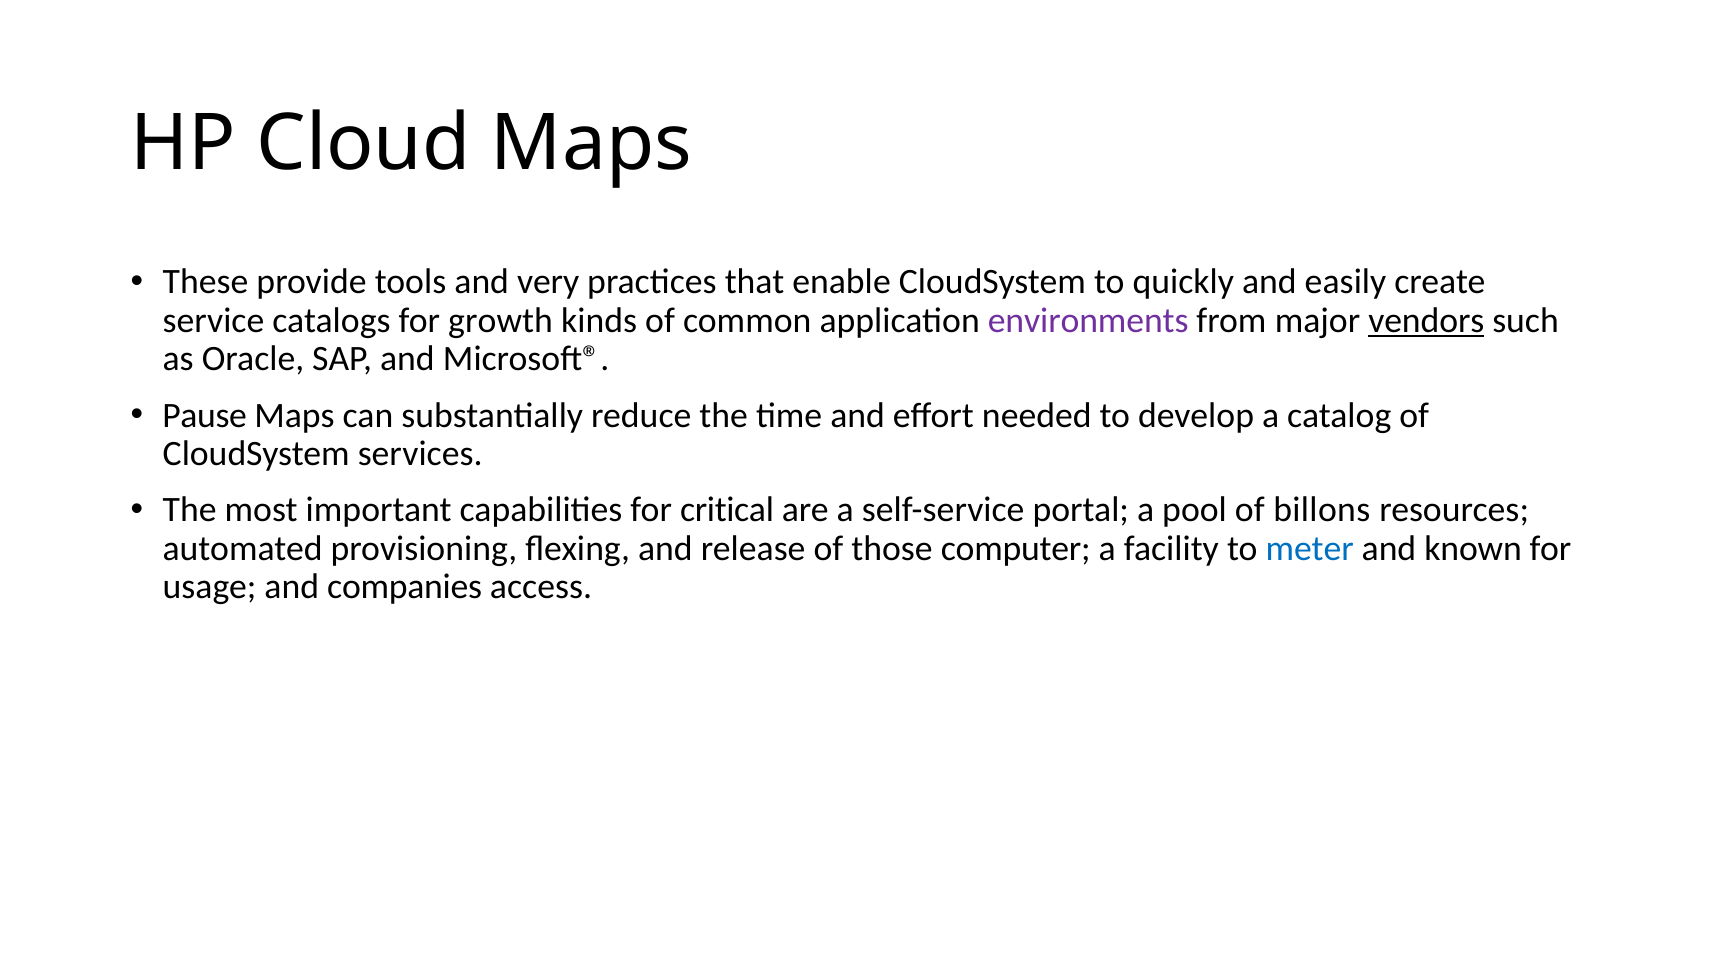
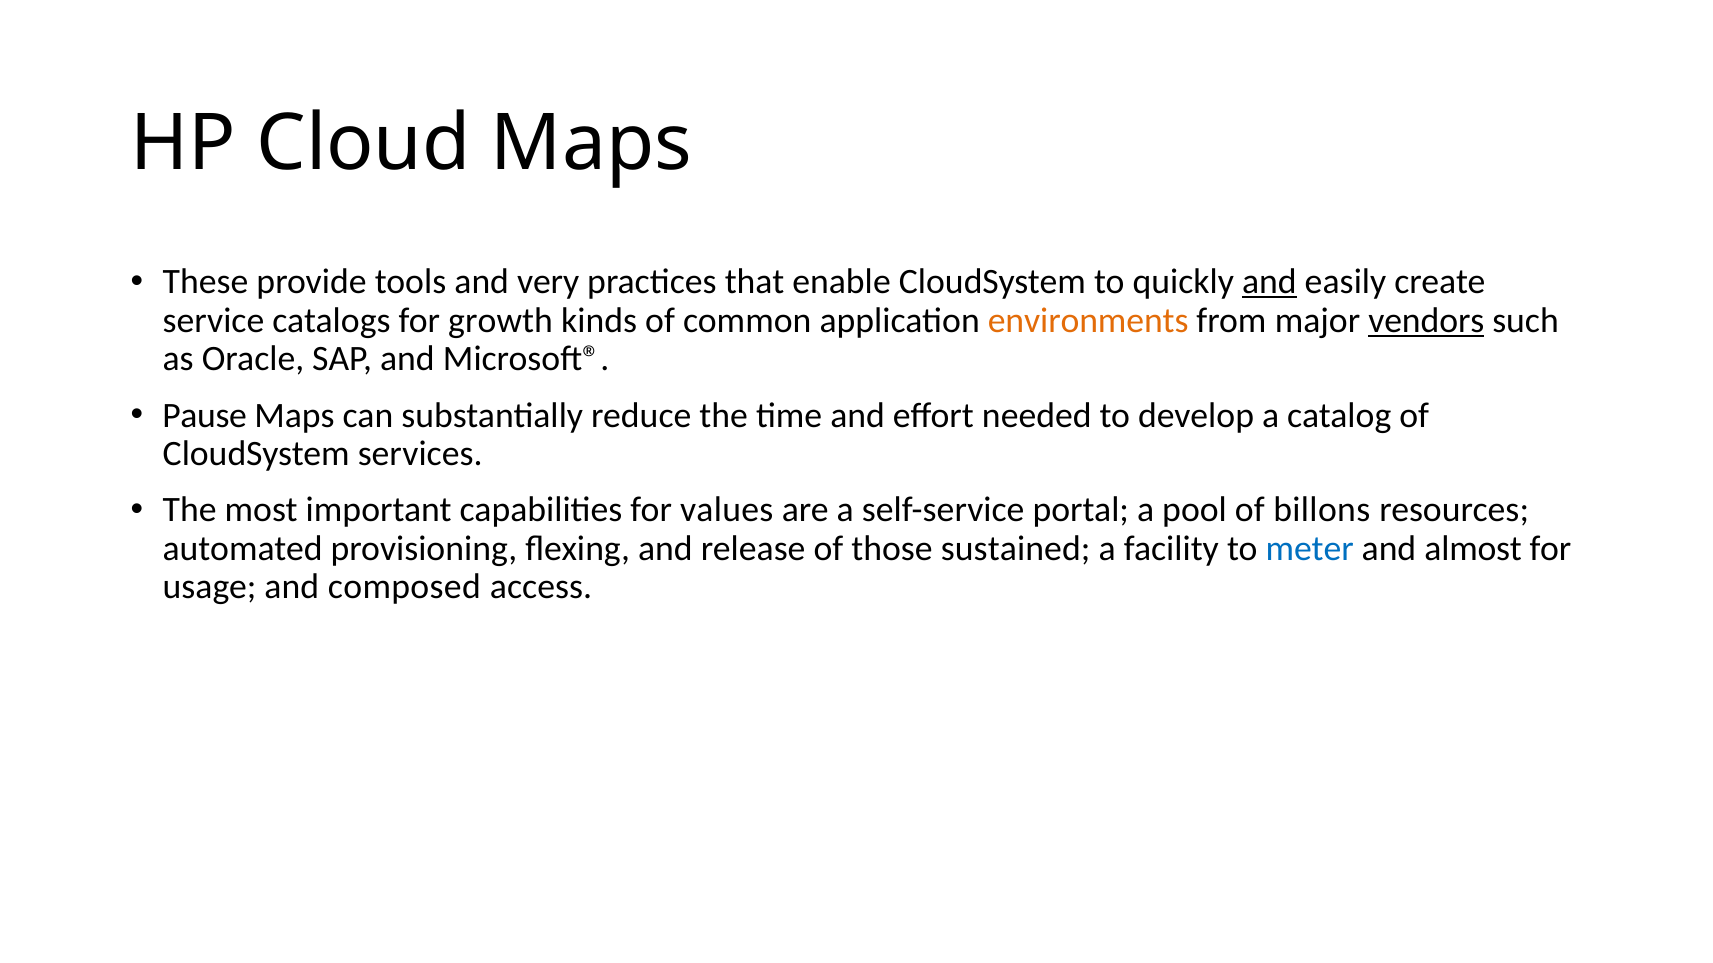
and at (1269, 282) underline: none -> present
environments colour: purple -> orange
critical: critical -> values
computer: computer -> sustained
known: known -> almost
companies: companies -> composed
